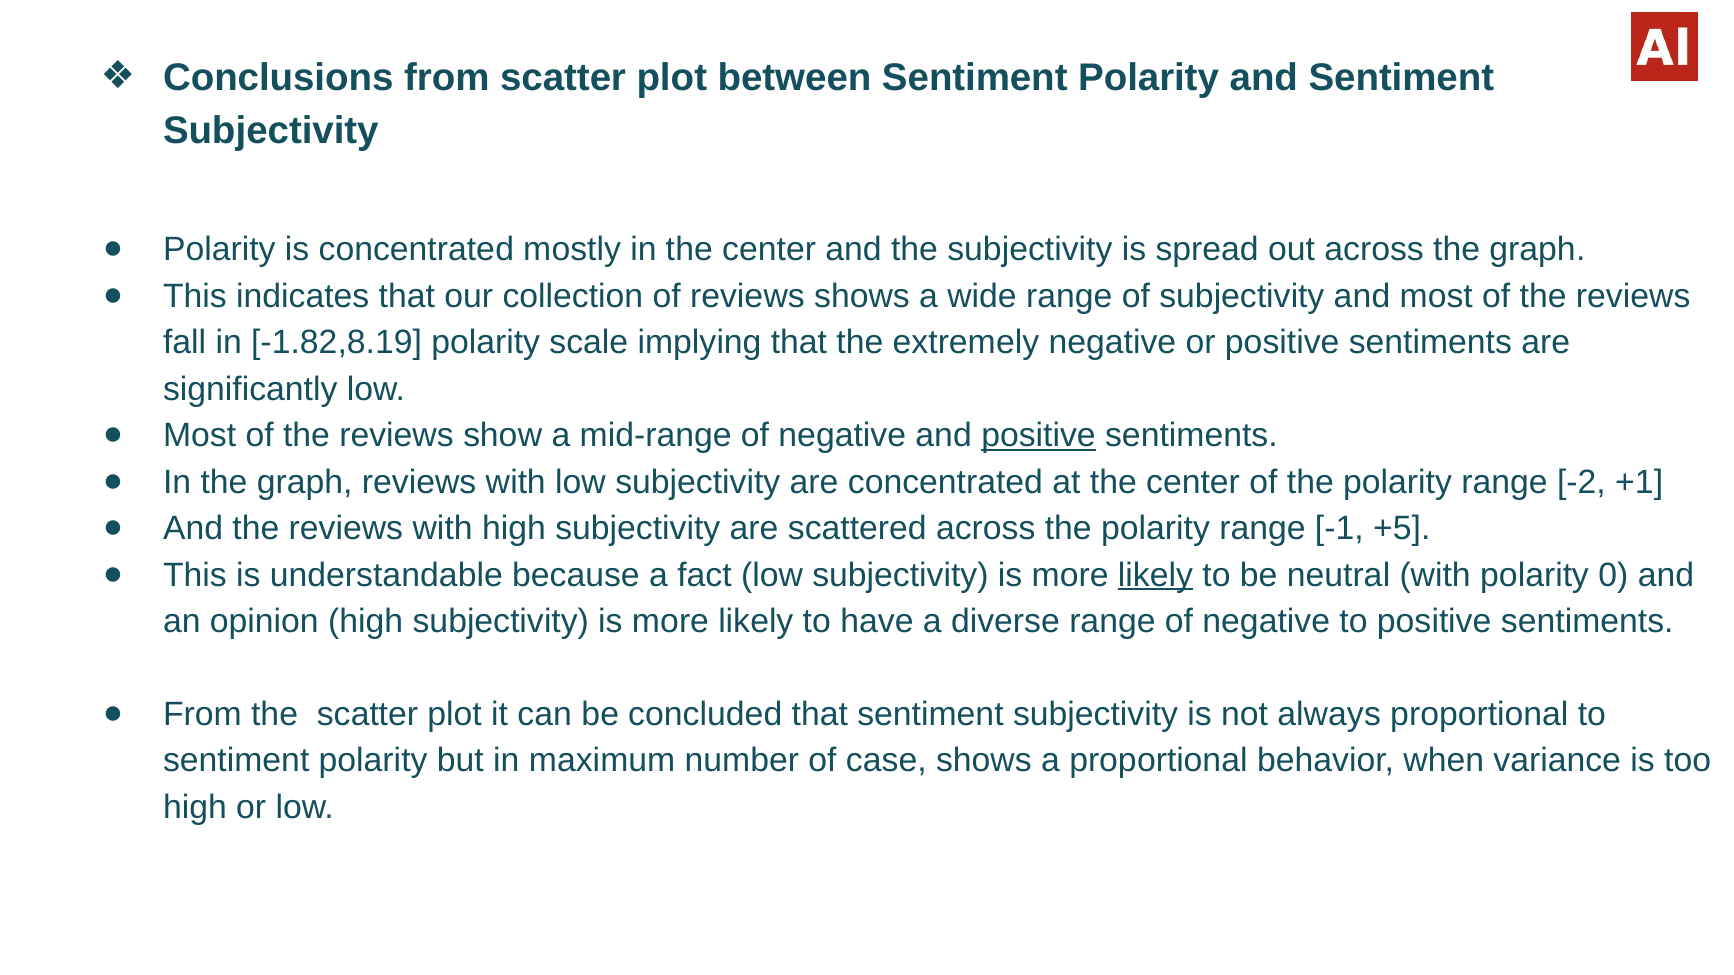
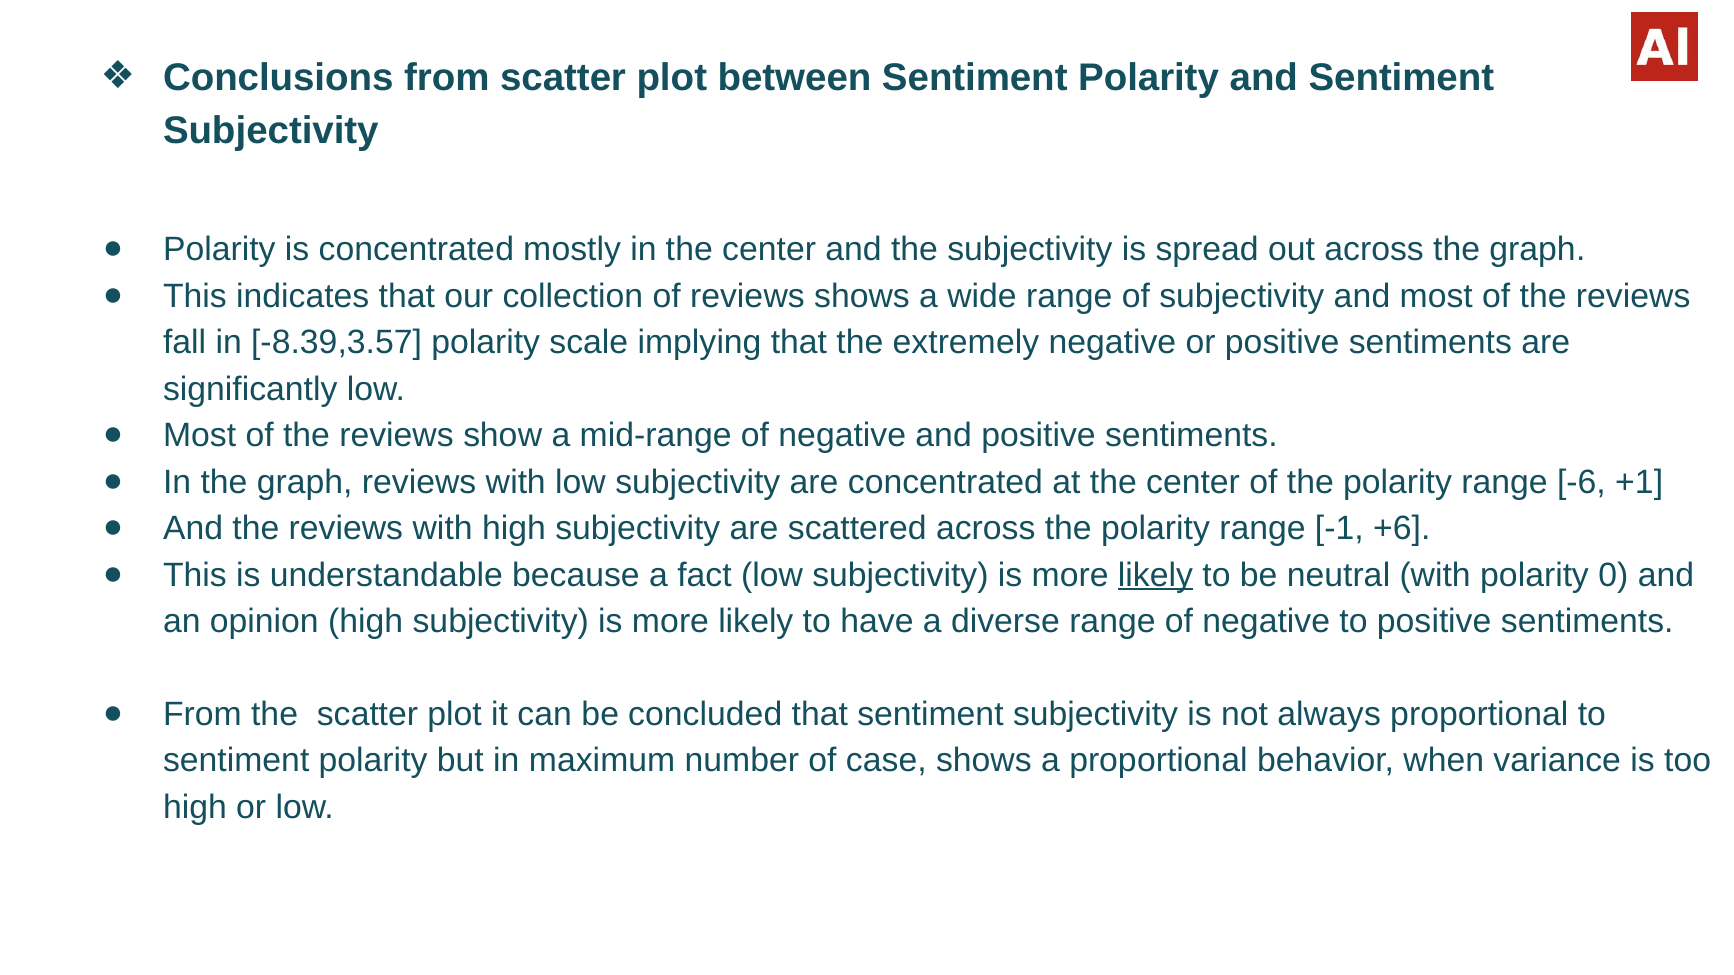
-1.82,8.19: -1.82,8.19 -> -8.39,3.57
positive at (1039, 436) underline: present -> none
-2: -2 -> -6
+5: +5 -> +6
